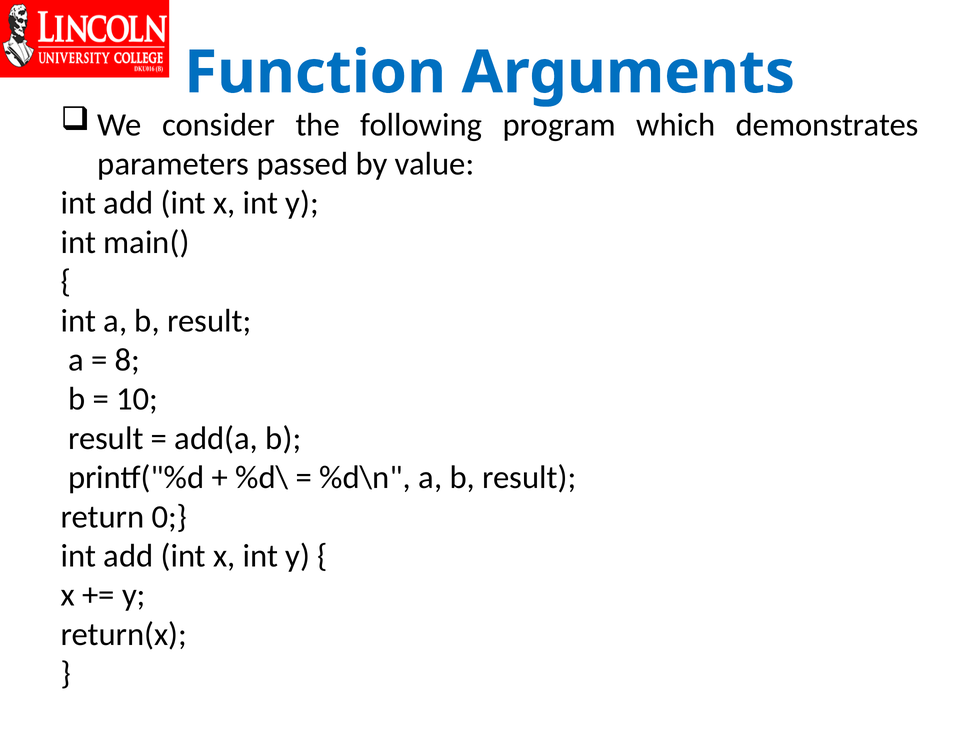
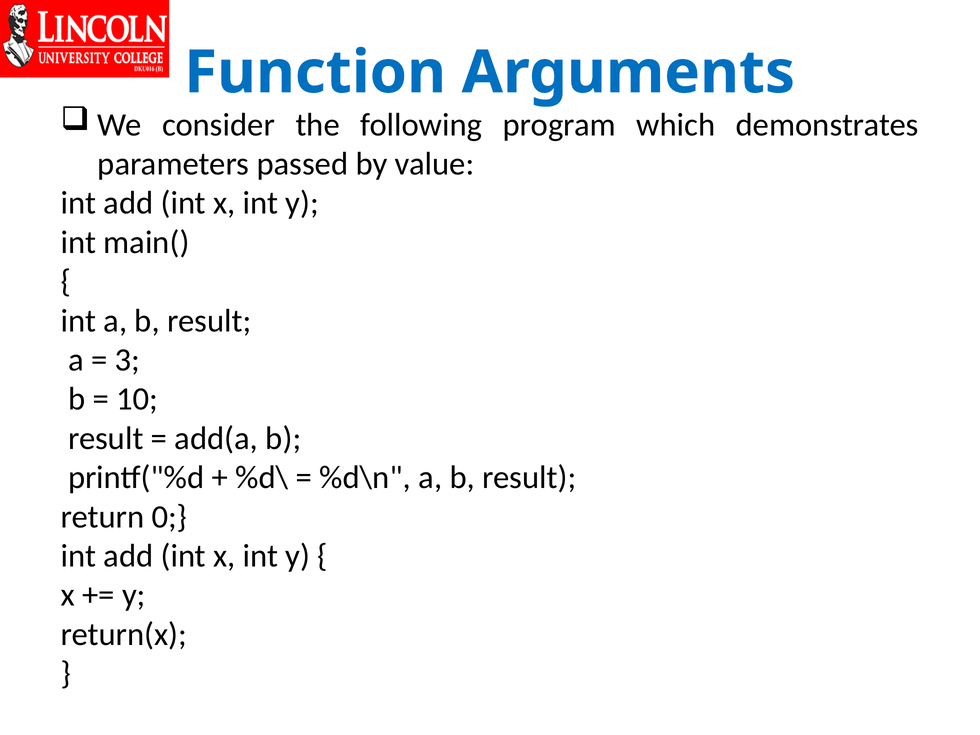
8: 8 -> 3
